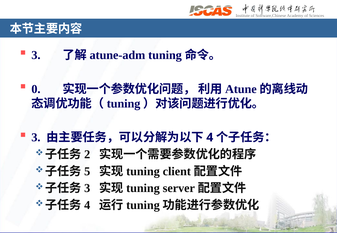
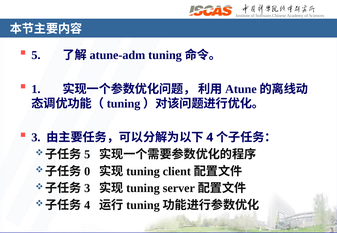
3 at (36, 55): 3 -> 5
0: 0 -> 1
2 at (87, 155): 2 -> 5
5: 5 -> 0
